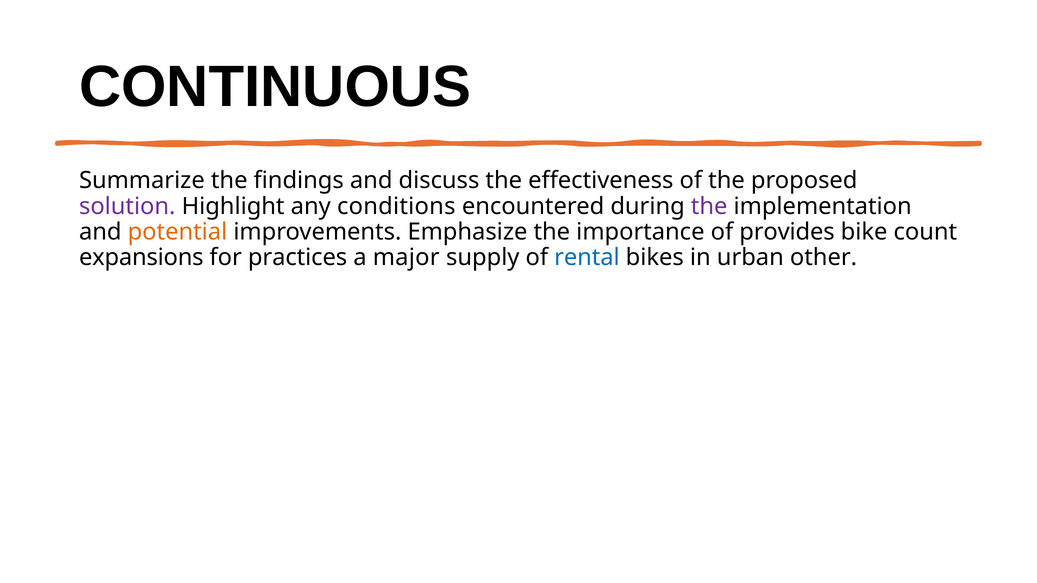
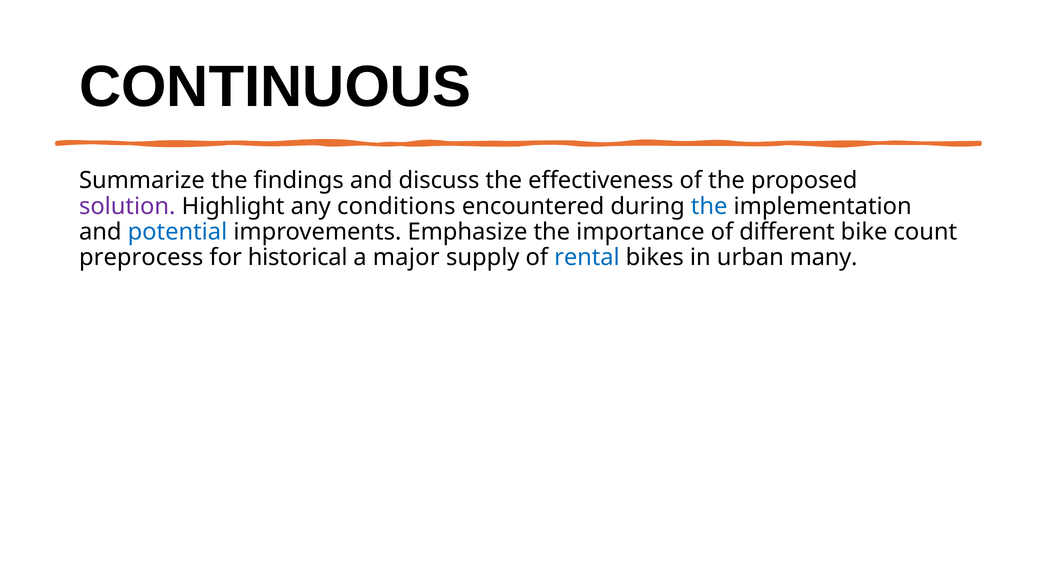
the at (709, 206) colour: purple -> blue
potential colour: orange -> blue
provides: provides -> different
expansions: expansions -> preprocess
practices: practices -> historical
other: other -> many
